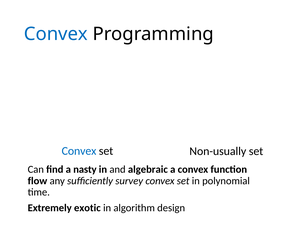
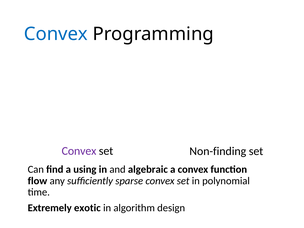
Convex at (79, 151) colour: blue -> purple
Non-usually: Non-usually -> Non-finding
nasty: nasty -> using
survey: survey -> sparse
